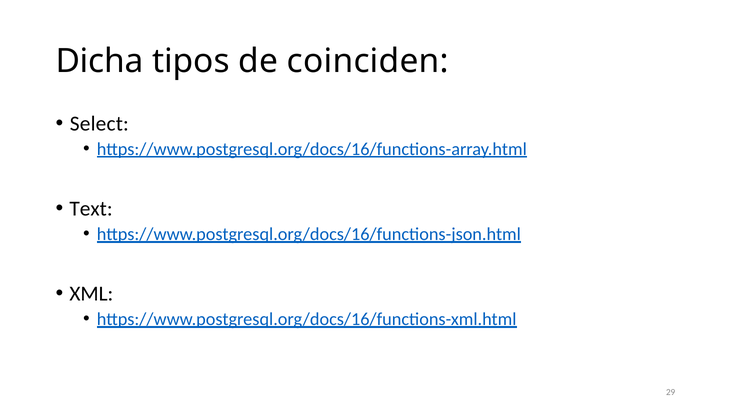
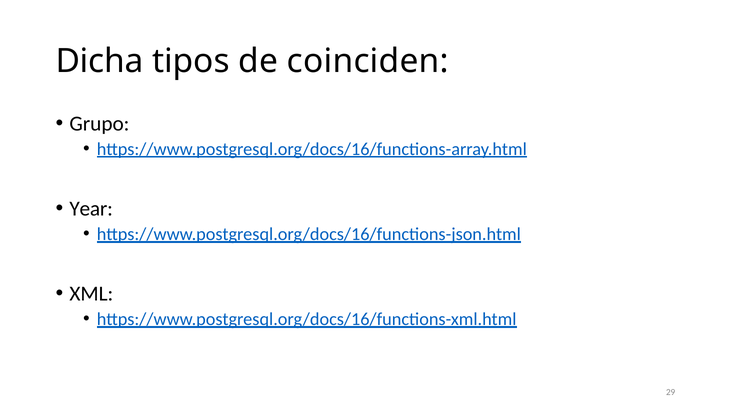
Select: Select -> Grupo
Text: Text -> Year
